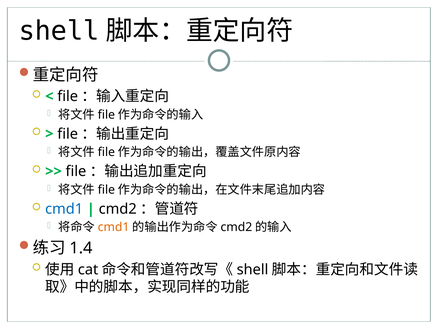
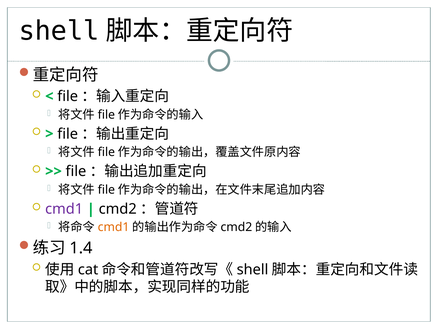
cmd1 at (64, 209) colour: blue -> purple
